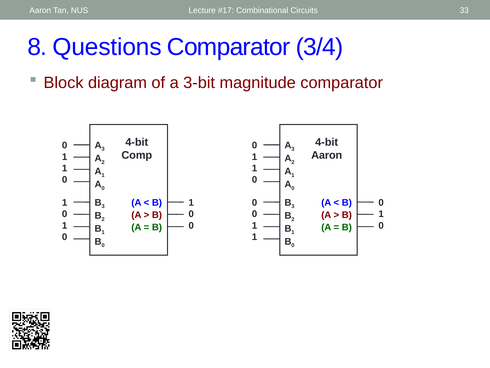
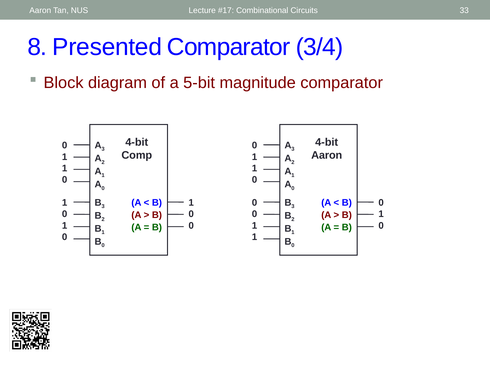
Questions: Questions -> Presented
3-bit: 3-bit -> 5-bit
